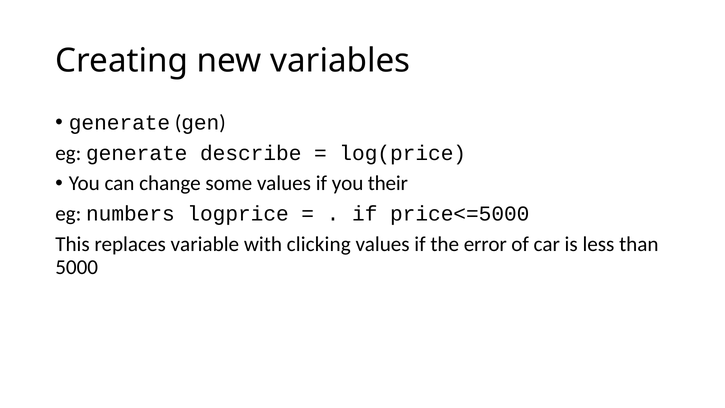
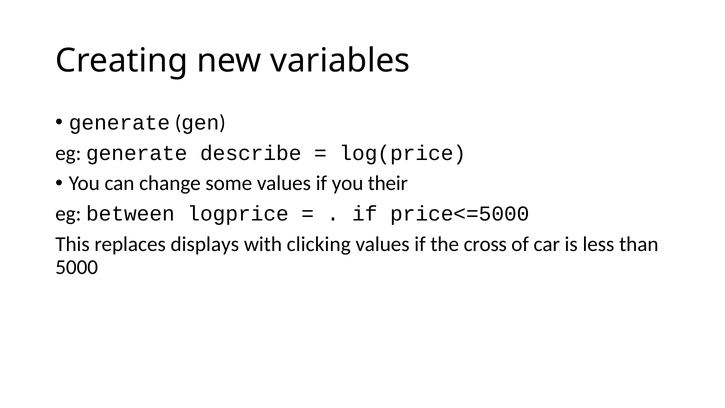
numbers: numbers -> between
variable: variable -> displays
error: error -> cross
